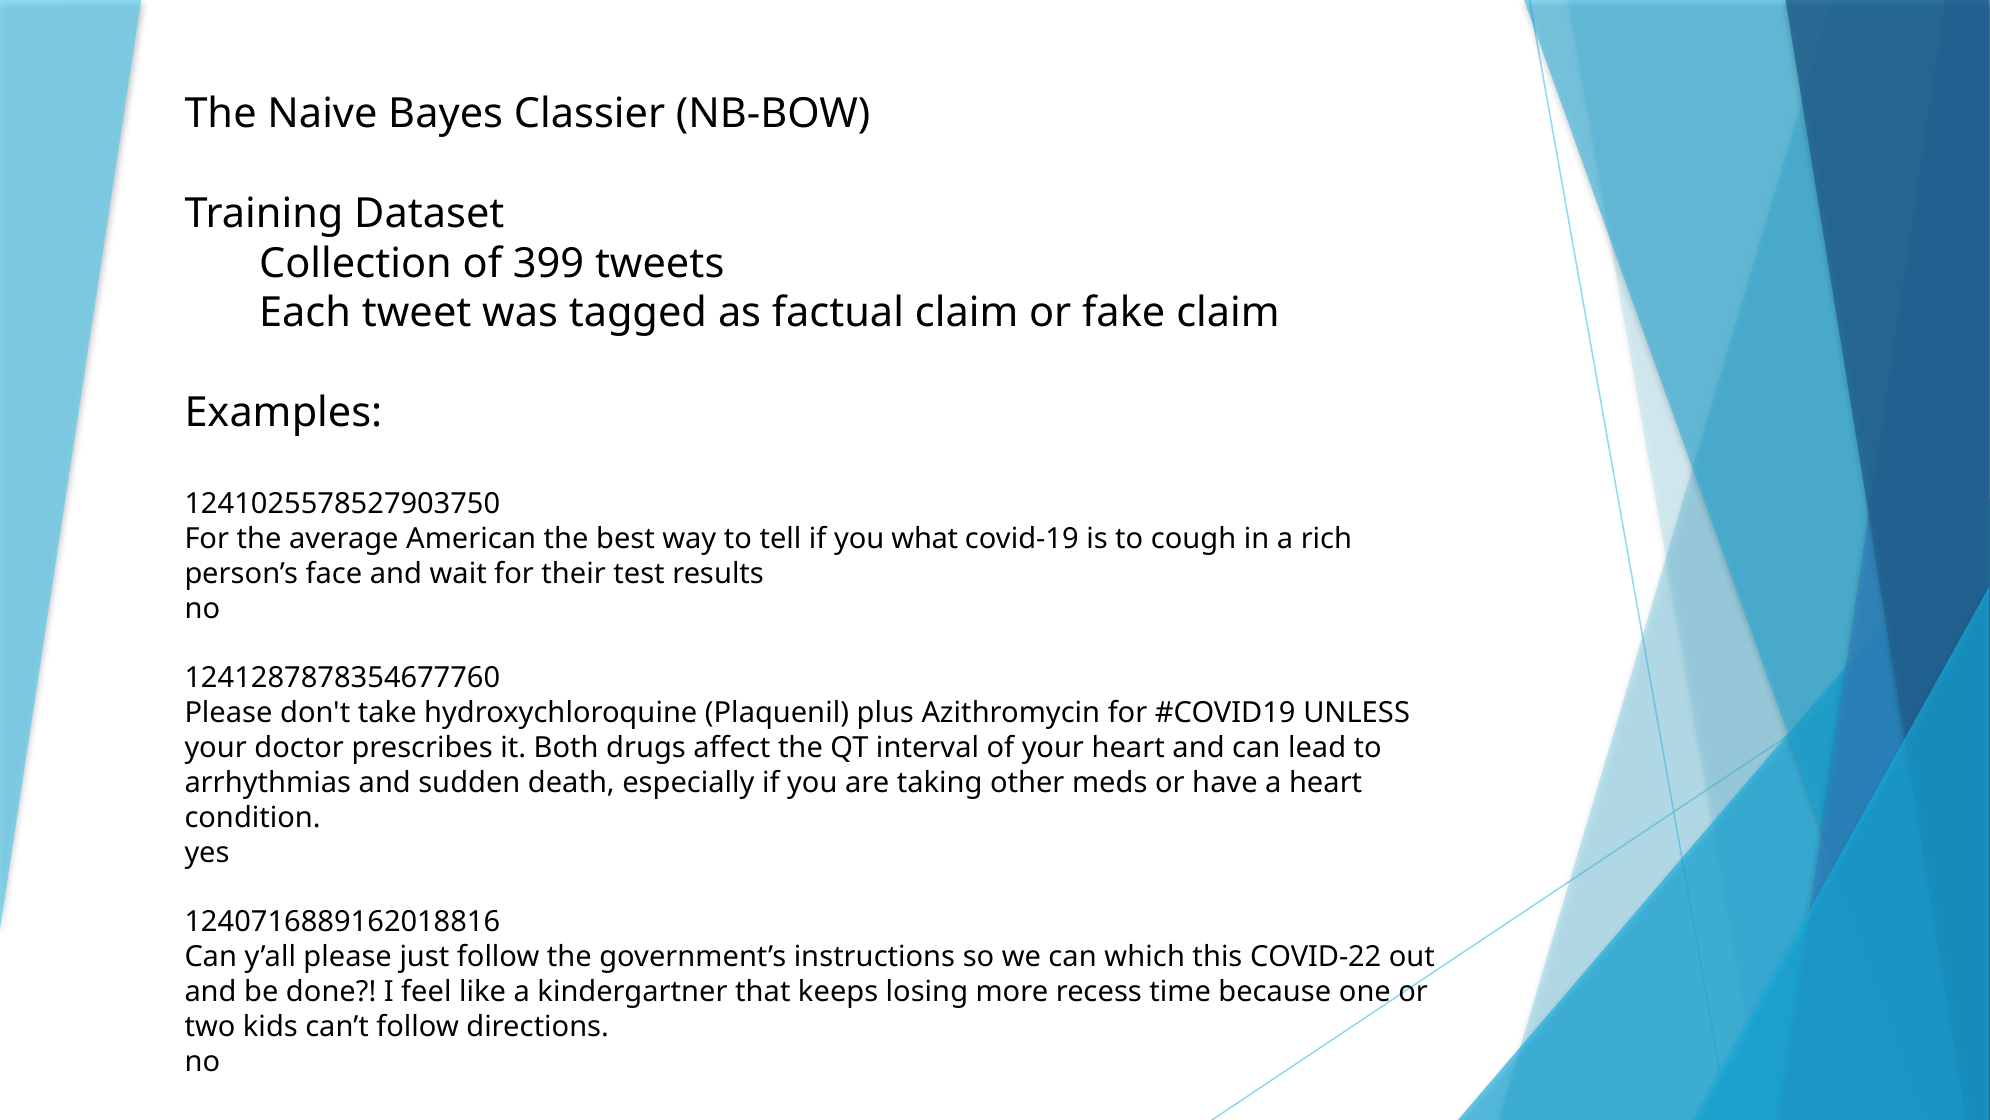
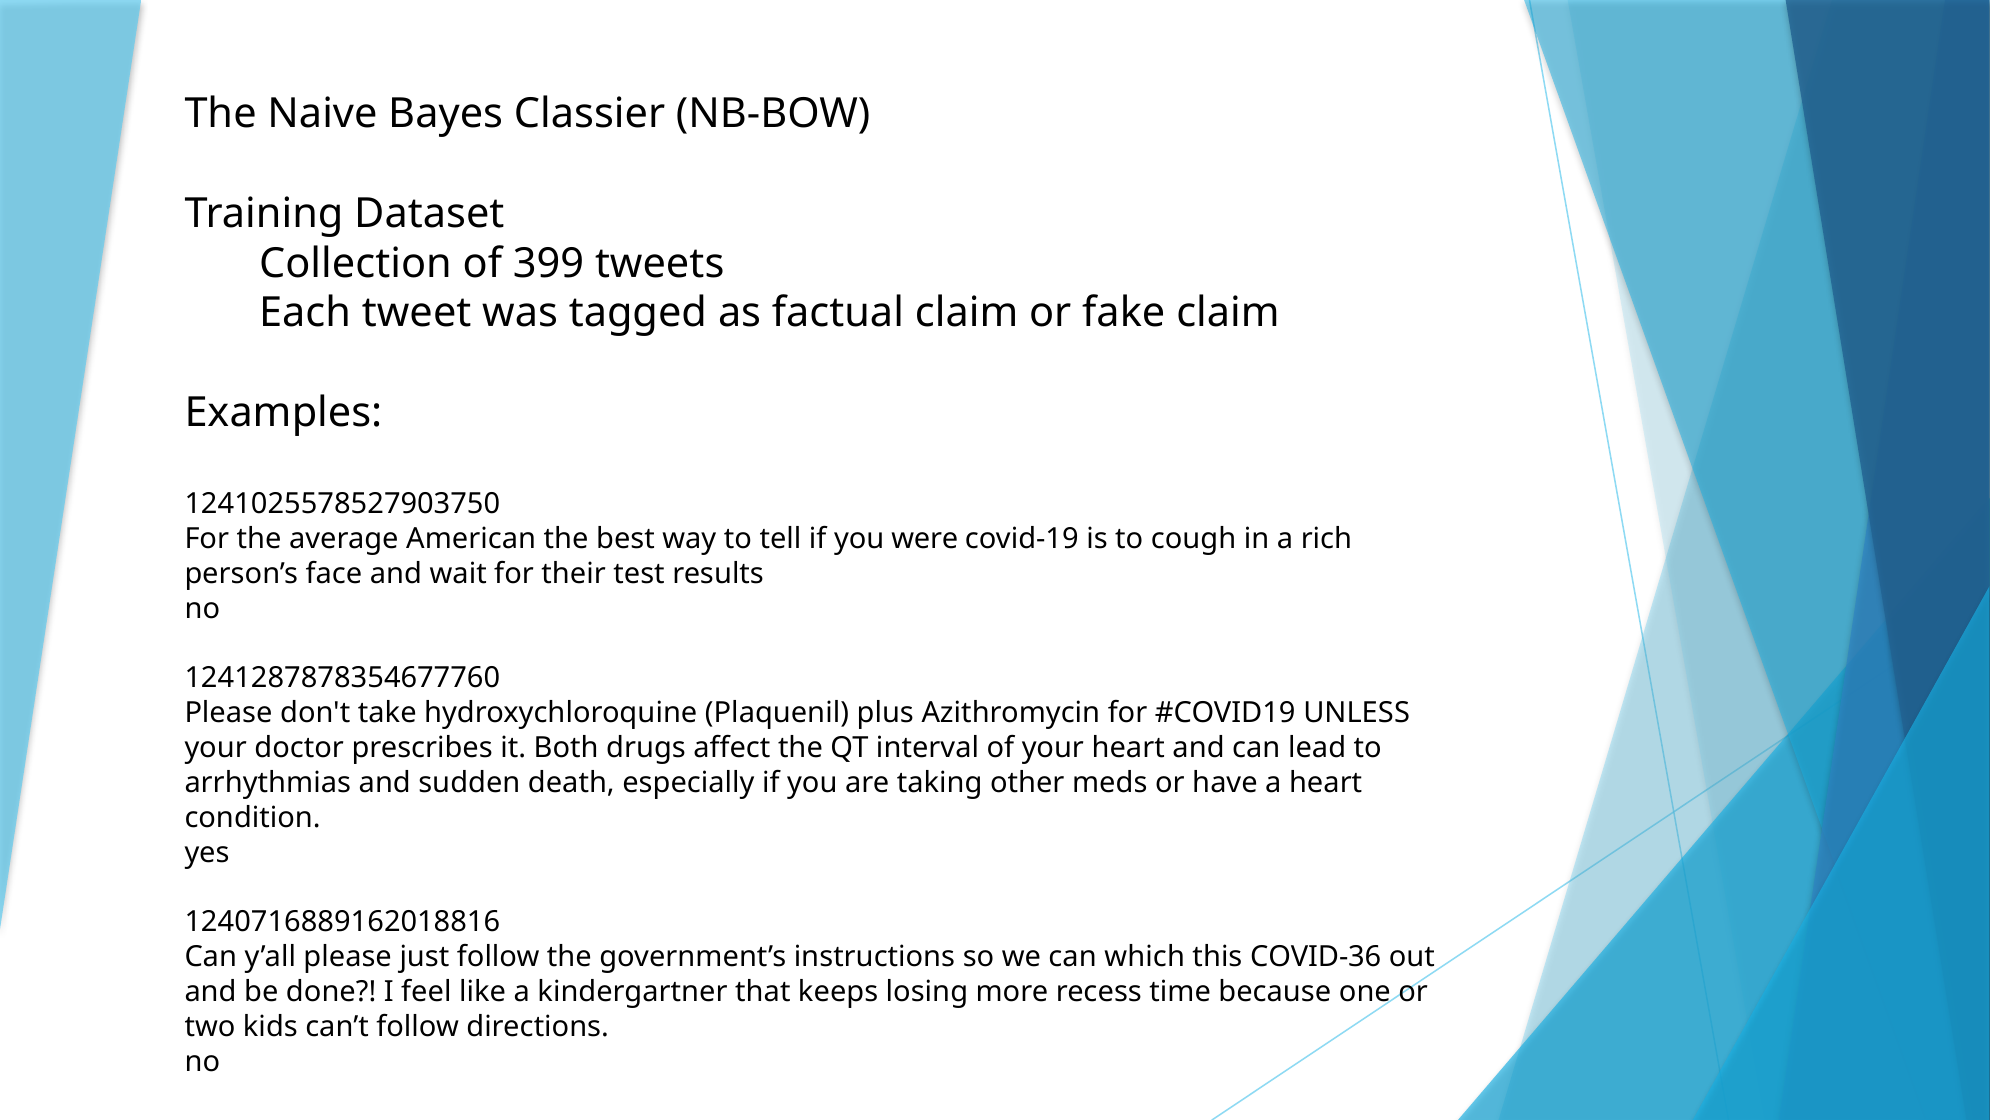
what: what -> were
COVID-22: COVID-22 -> COVID-36
